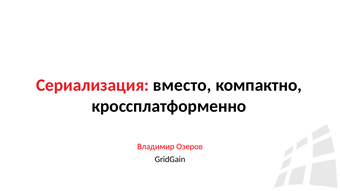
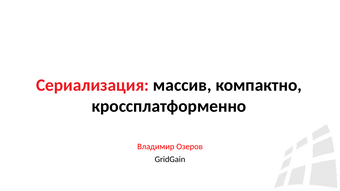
вместо: вместо -> массив
